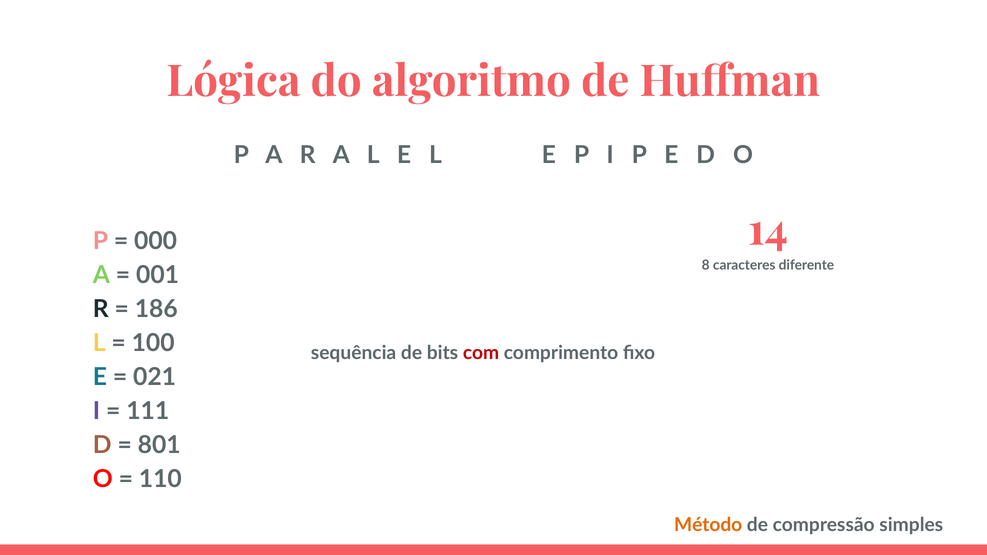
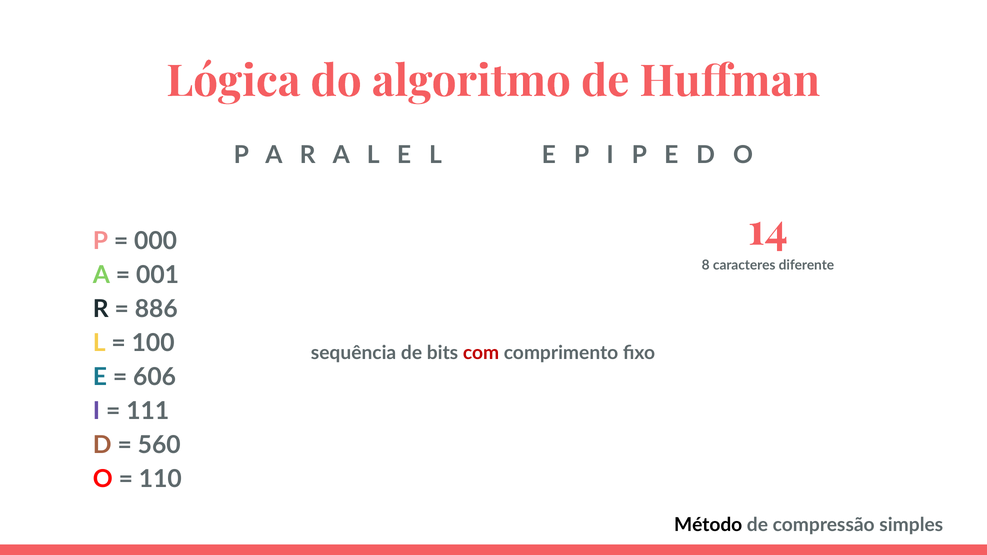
186: 186 -> 886
021: 021 -> 606
801: 801 -> 560
Método colour: orange -> black
